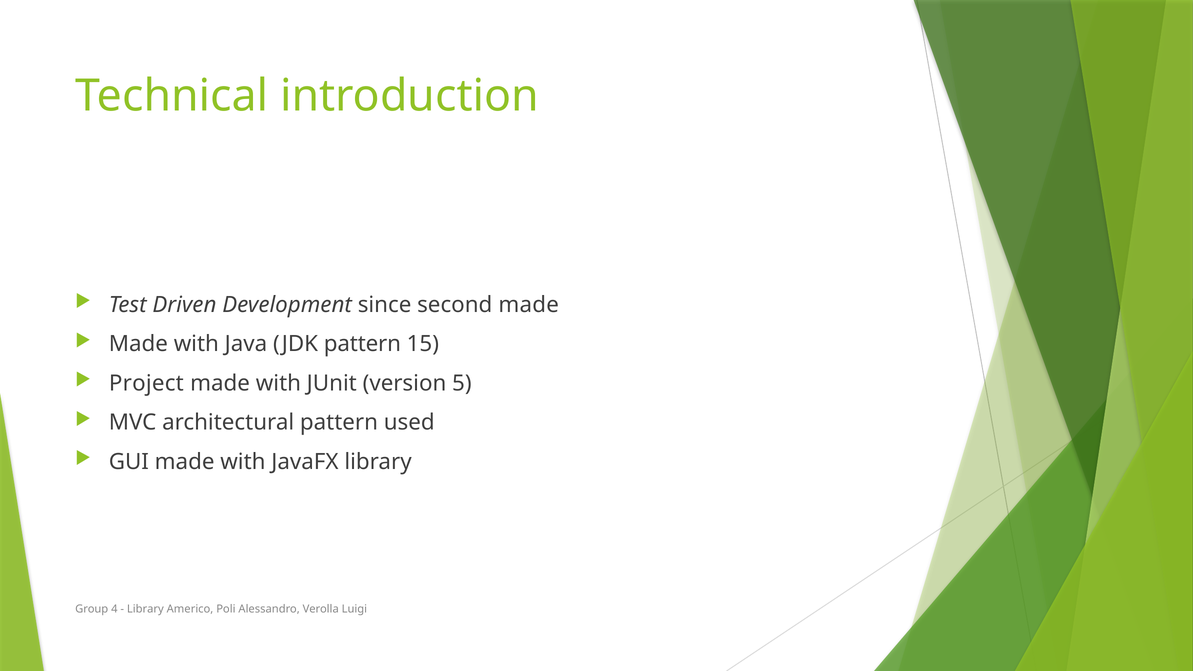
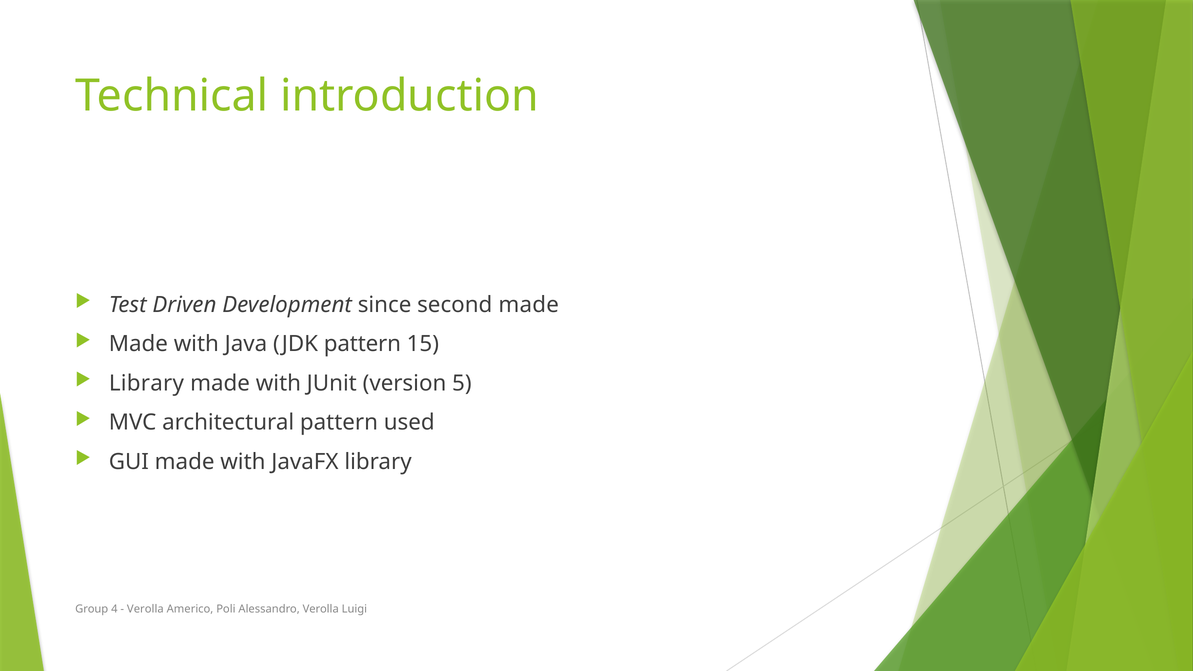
Project at (146, 383): Project -> Library
Library at (145, 609): Library -> Verolla
